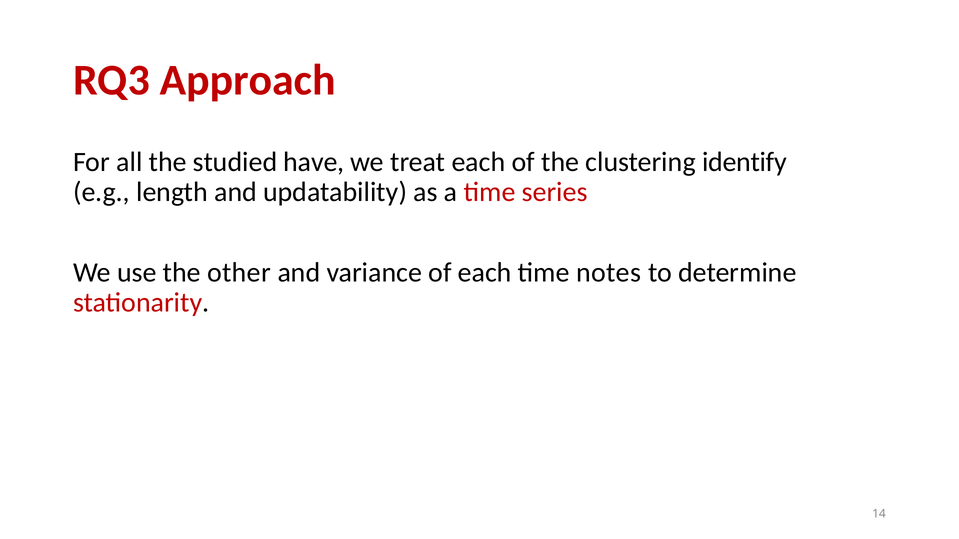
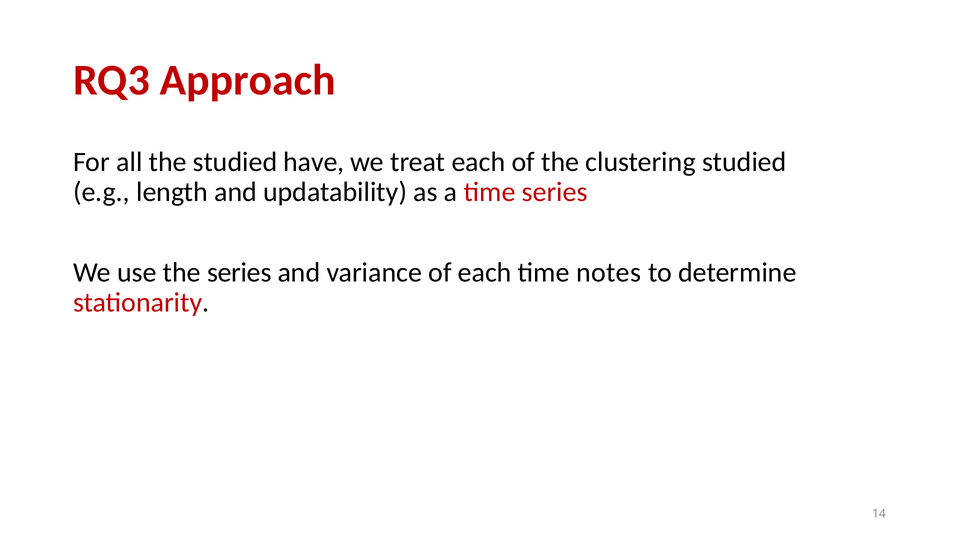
clustering identify: identify -> studied
the other: other -> series
